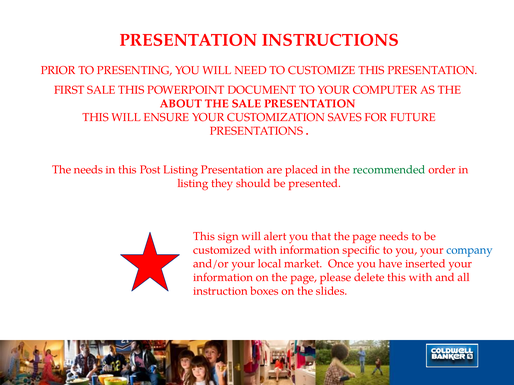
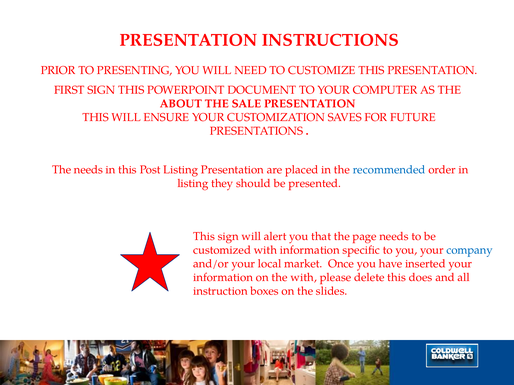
FIRST SALE: SALE -> SIGN
recommended colour: green -> blue
on the page: page -> with
this with: with -> does
